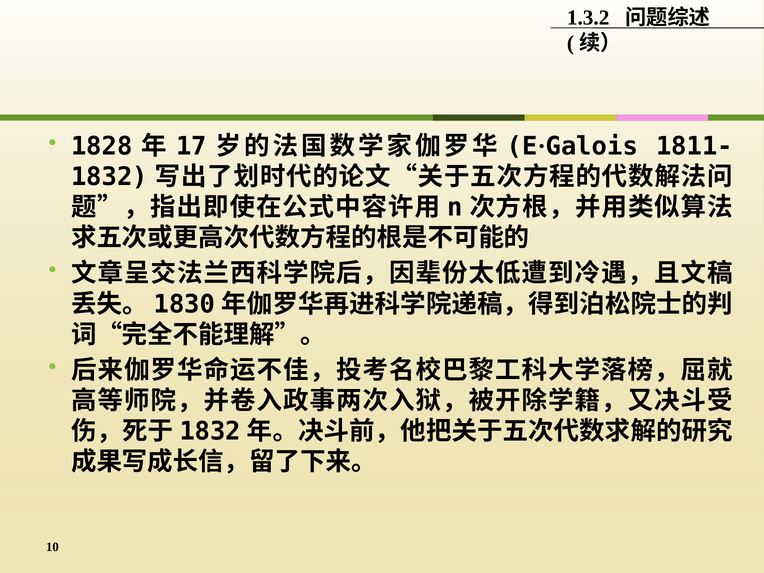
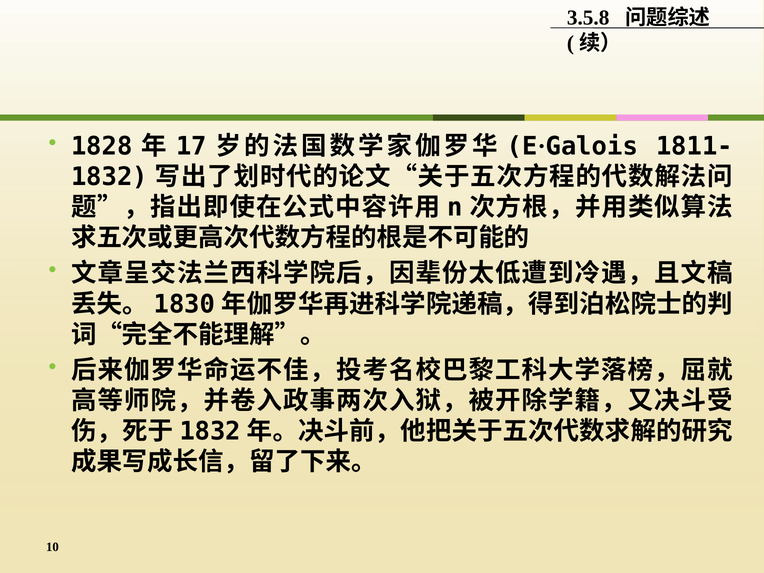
1.3.2: 1.3.2 -> 3.5.8
